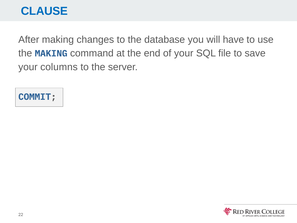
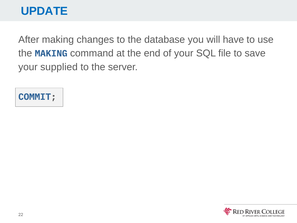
CLAUSE: CLAUSE -> UPDATE
columns: columns -> supplied
